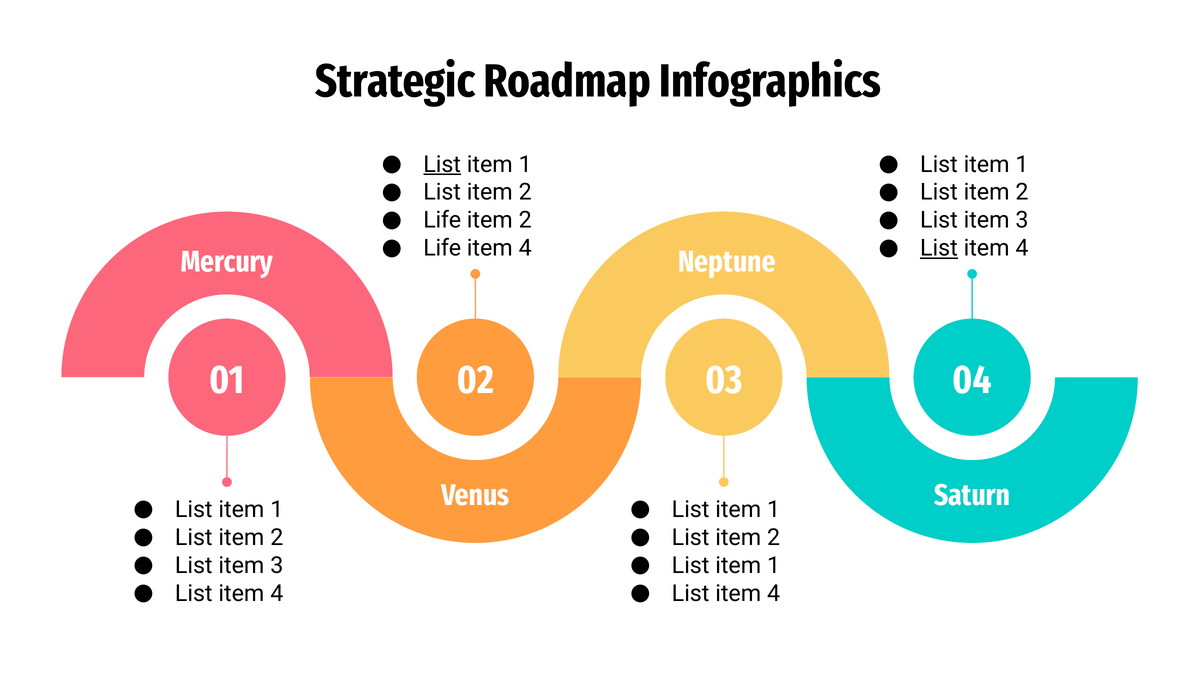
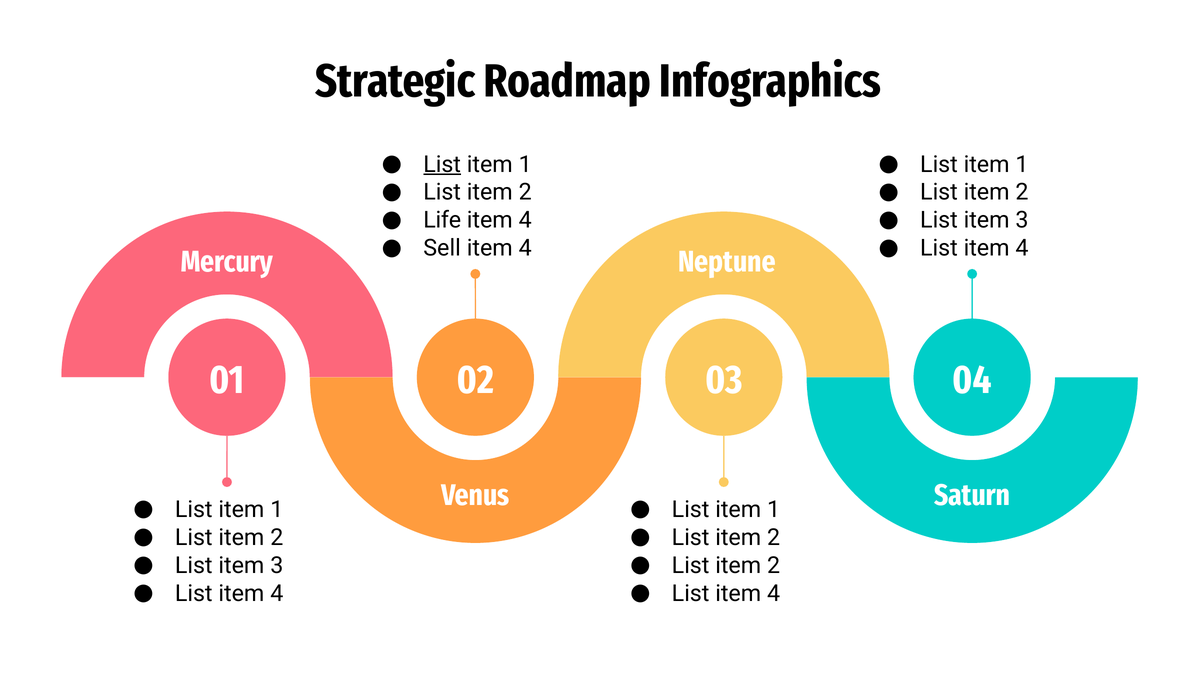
2 at (525, 220): 2 -> 4
Life at (442, 248): Life -> Sell
List at (939, 248) underline: present -> none
1 at (774, 565): 1 -> 2
